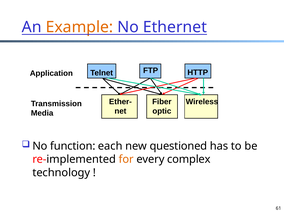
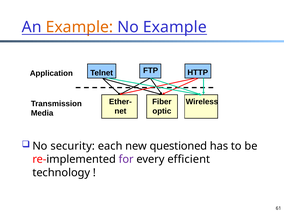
No Ethernet: Ethernet -> Example
function: function -> security
for colour: orange -> purple
complex: complex -> efficient
